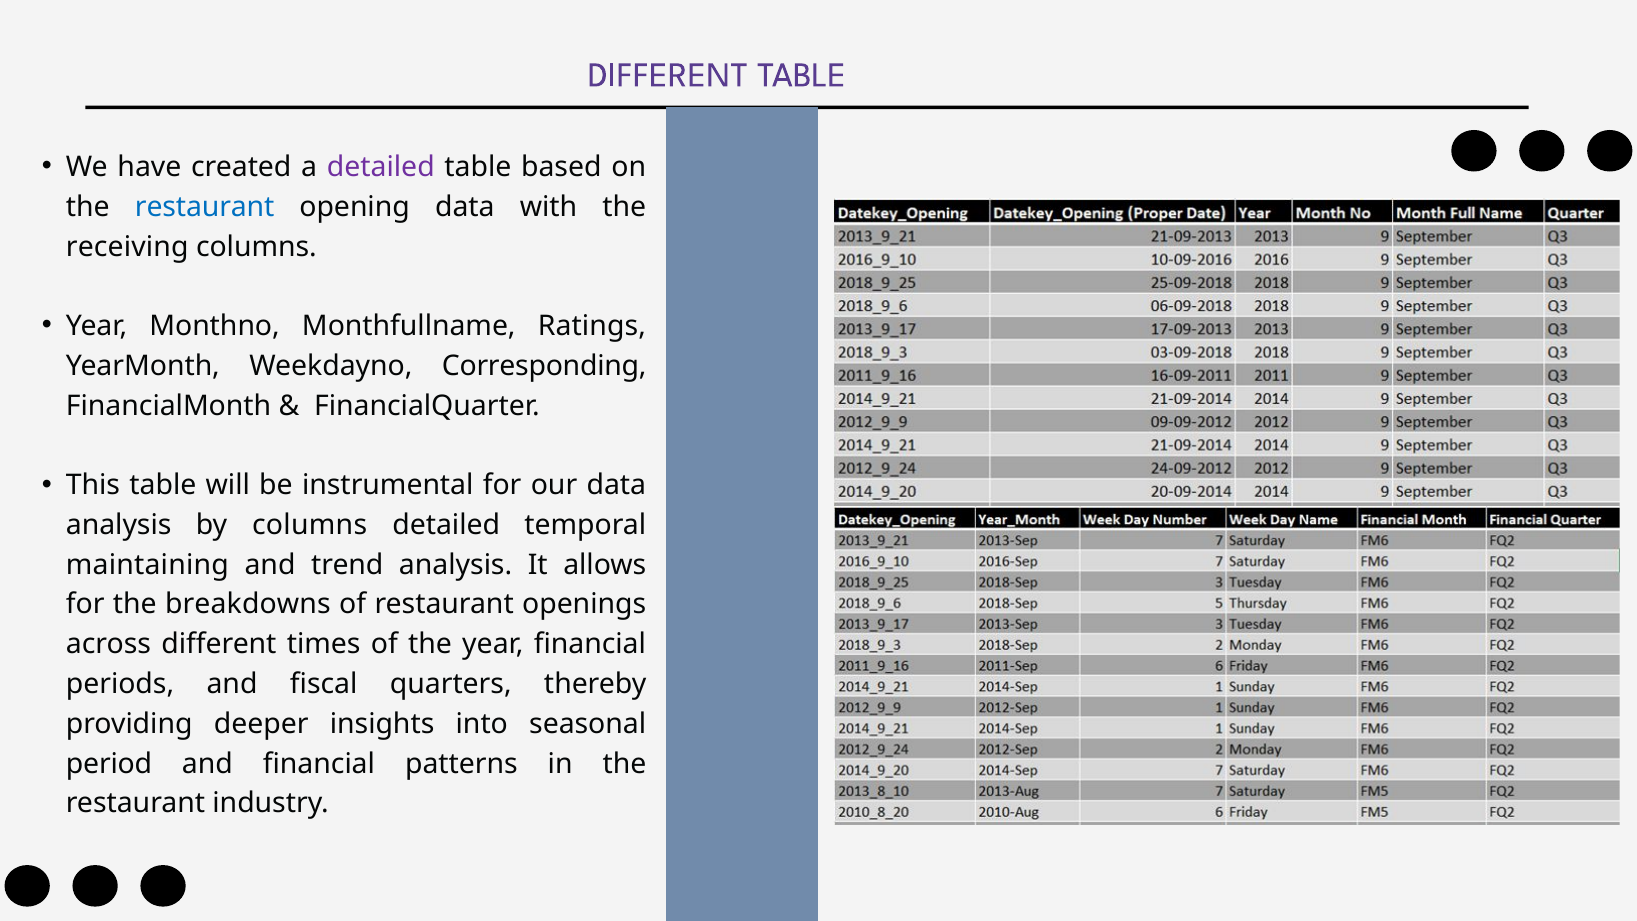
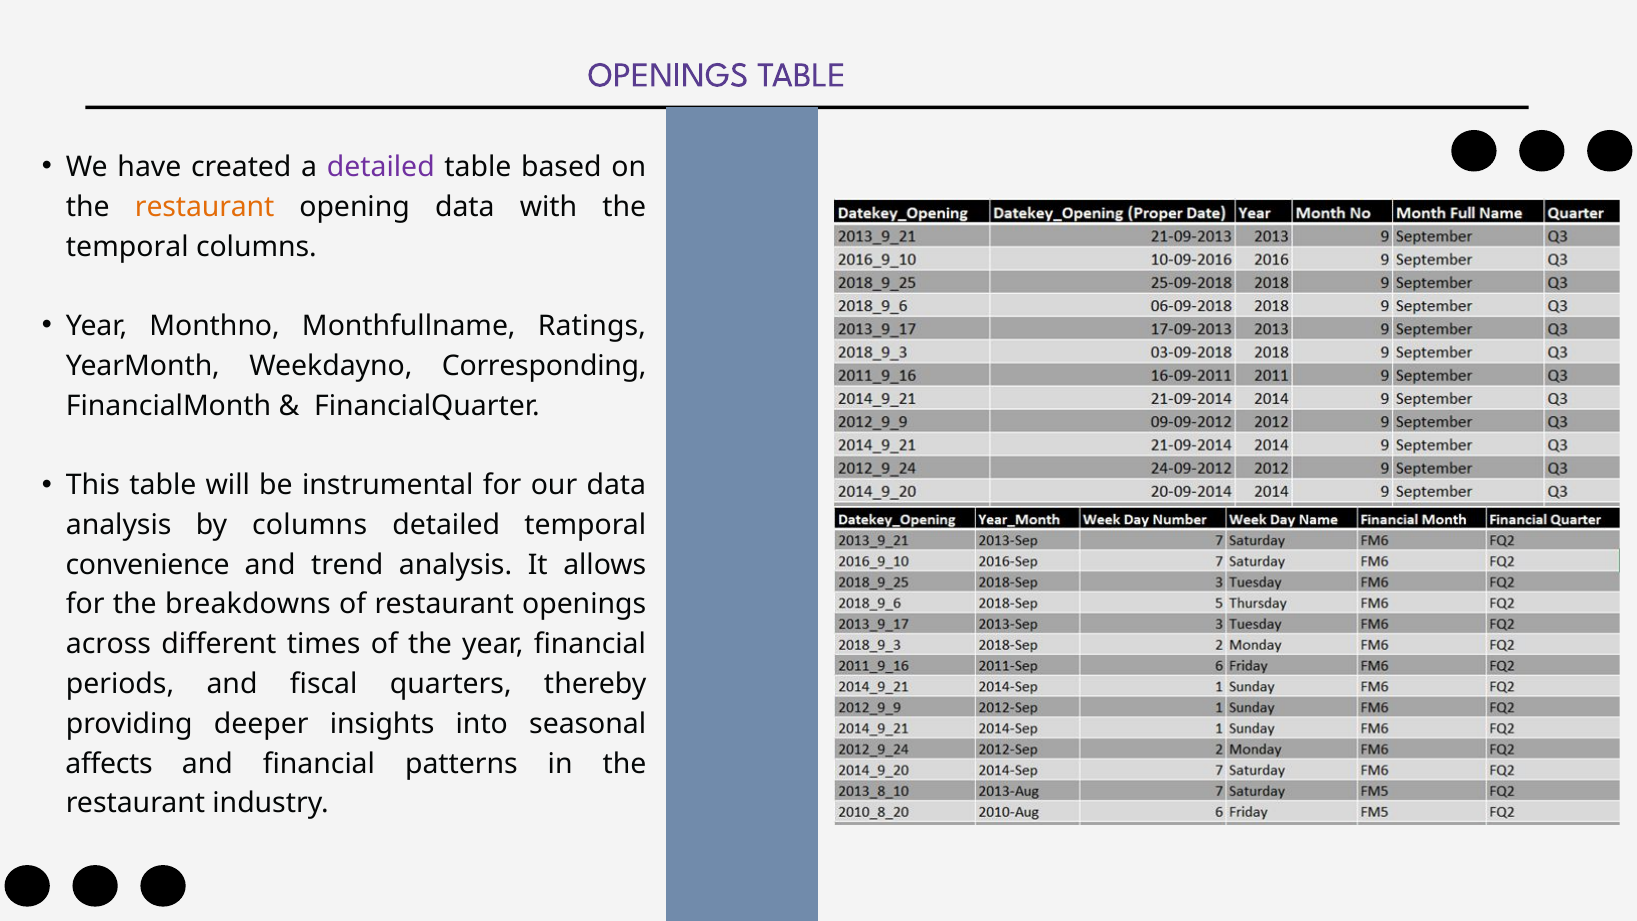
DIFFERENT at (668, 75): DIFFERENT -> OPENINGS
restaurant at (205, 207) colour: blue -> orange
receiving at (127, 247): receiving -> temporal
maintaining: maintaining -> convenience
period: period -> affects
